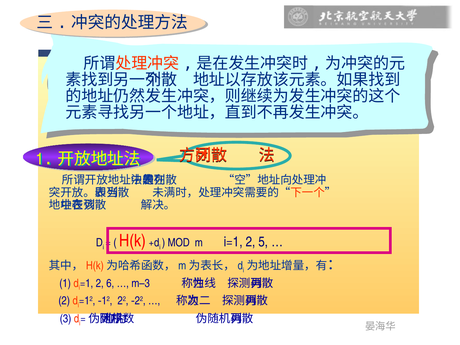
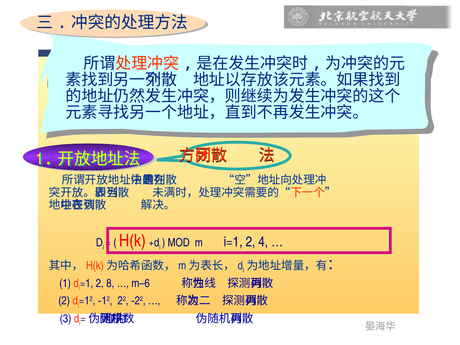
5: 5 -> 4
6: 6 -> 8
m–3: m–3 -> m–6
